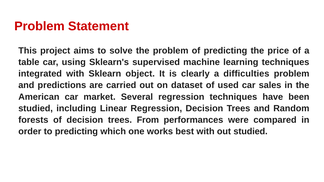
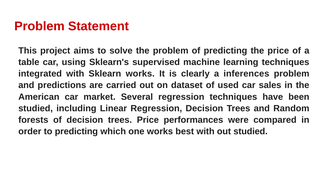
Sklearn object: object -> works
difficulties: difficulties -> inferences
trees From: From -> Price
